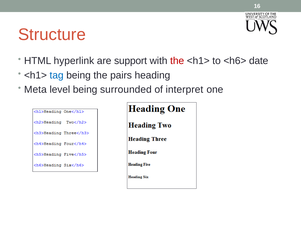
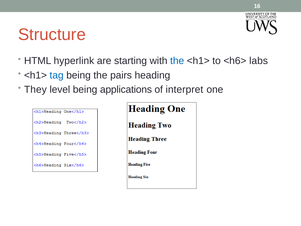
support: support -> starting
the at (177, 61) colour: red -> blue
date: date -> labs
Meta: Meta -> They
surrounded: surrounded -> applications
